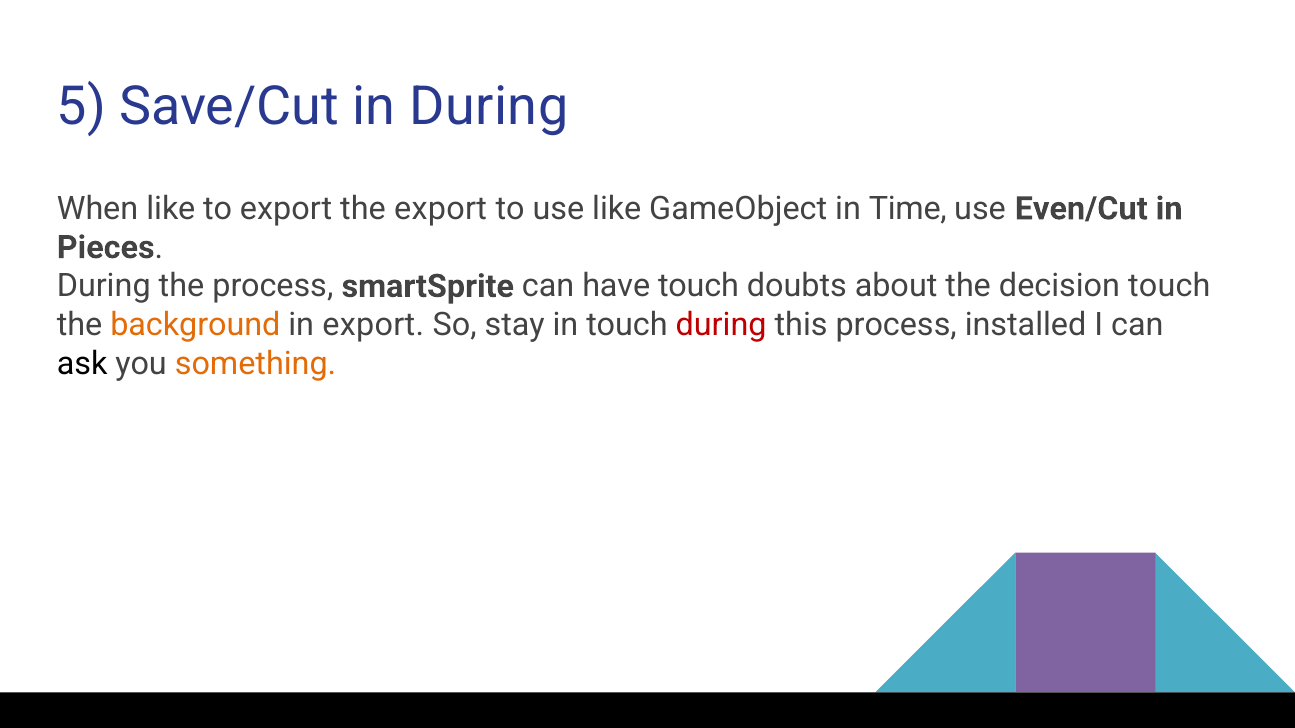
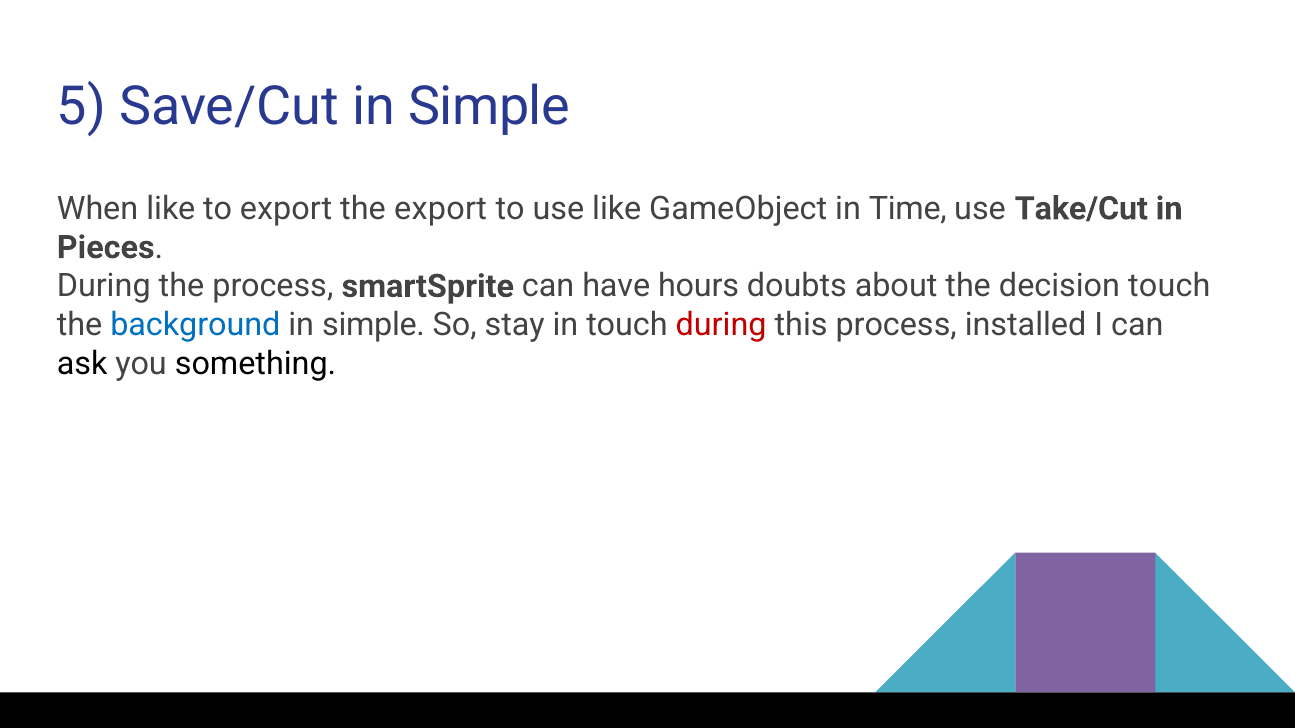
Save/Cut in During: During -> Simple
Even/Cut: Even/Cut -> Take/Cut
have touch: touch -> hours
background colour: orange -> blue
export at (373, 325): export -> simple
something colour: orange -> black
